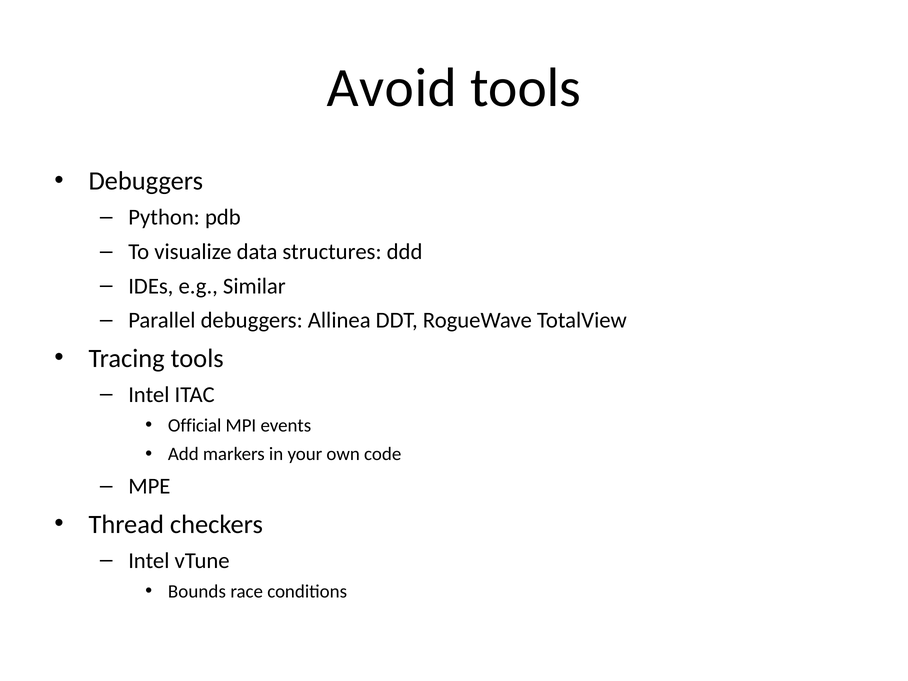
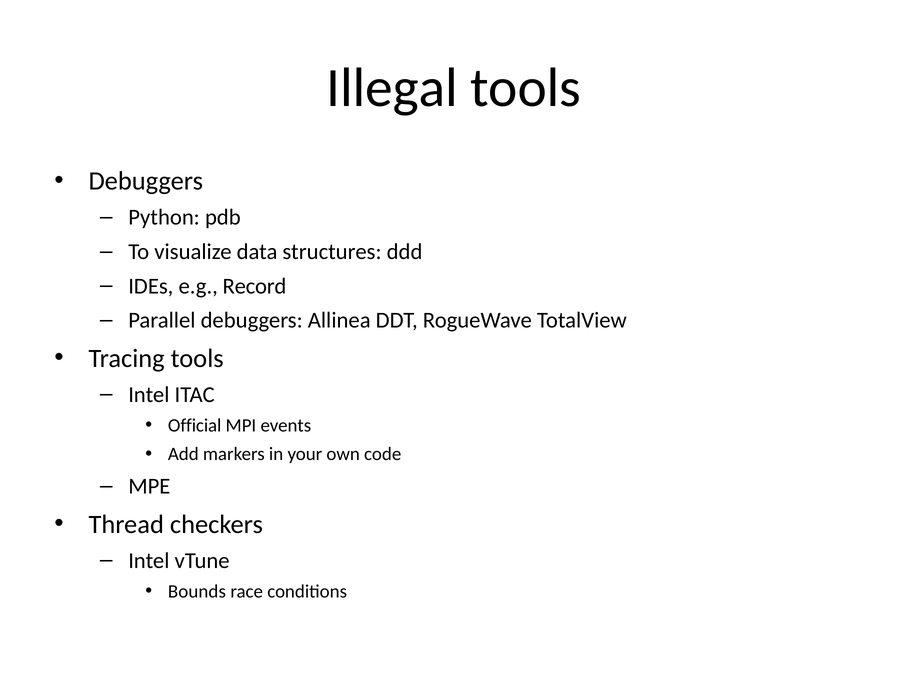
Avoid: Avoid -> Illegal
Similar: Similar -> Record
